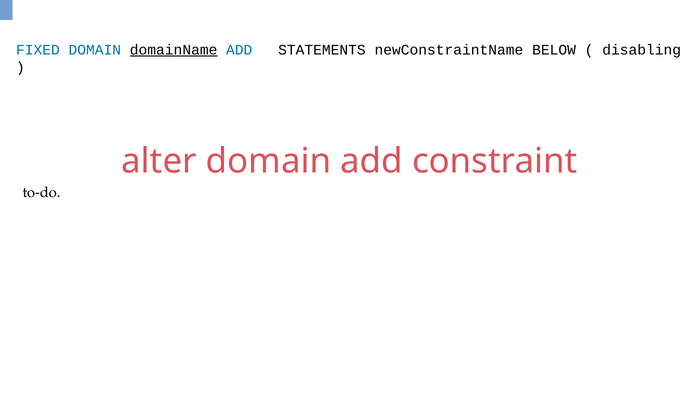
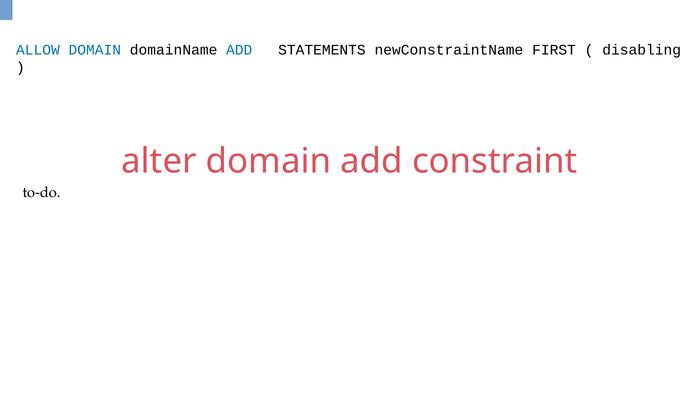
FIXED: FIXED -> ALLOW
domainName underline: present -> none
BELOW: BELOW -> FIRST
